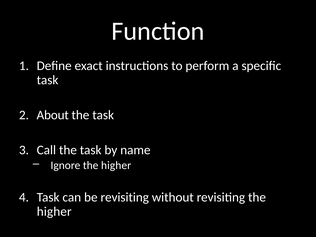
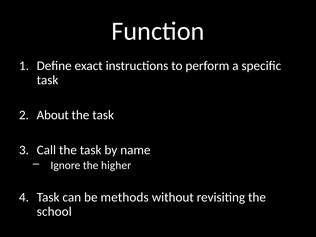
be revisiting: revisiting -> methods
higher at (54, 211): higher -> school
